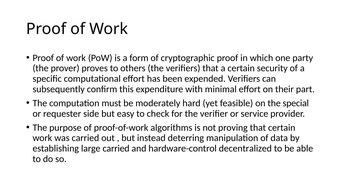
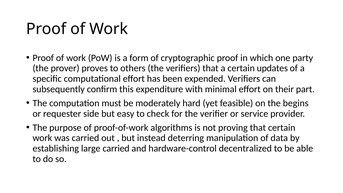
security: security -> updates
special: special -> begins
